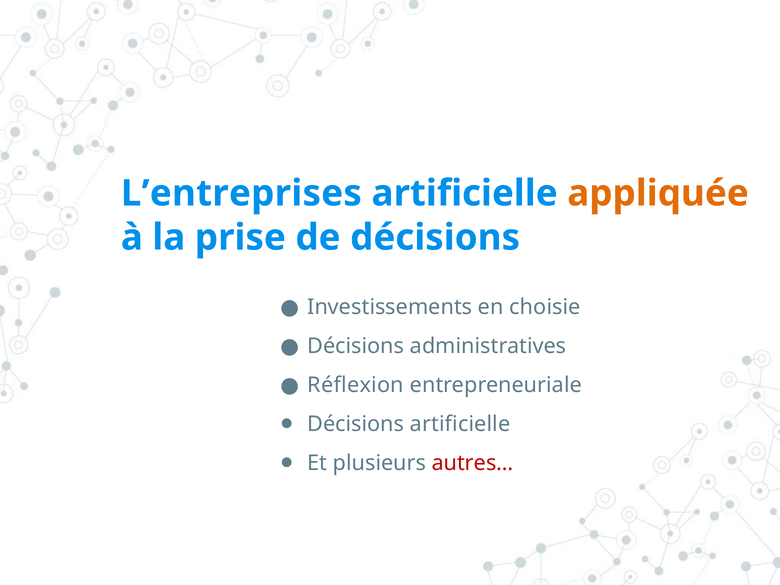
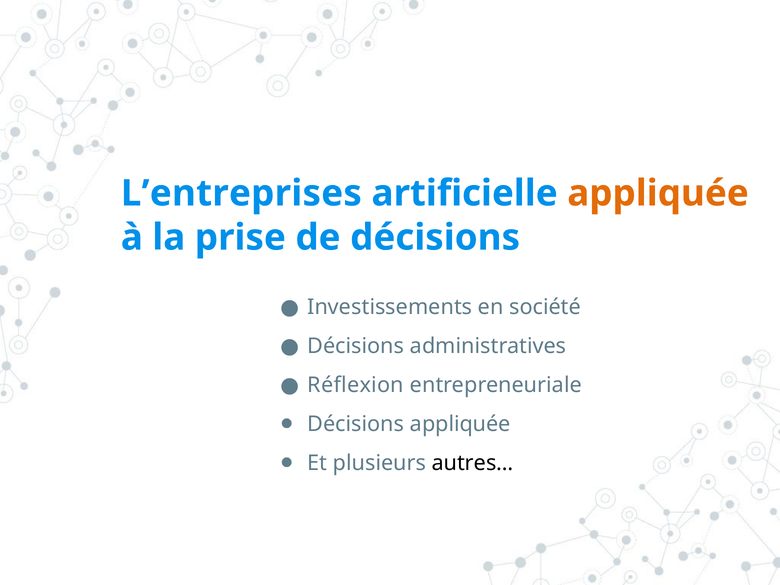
choisie: choisie -> société
Décisions artificielle: artificielle -> appliquée
autres… colour: red -> black
